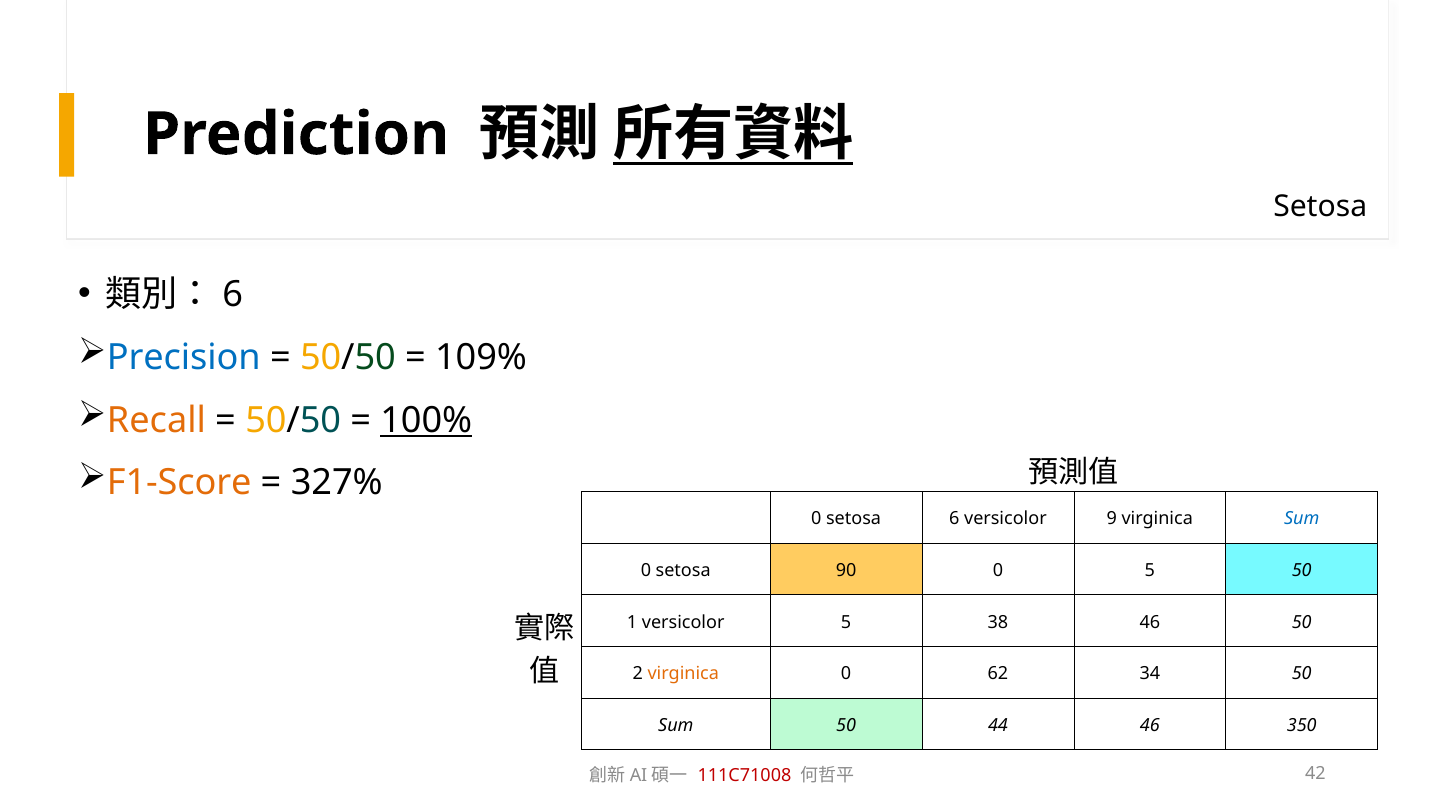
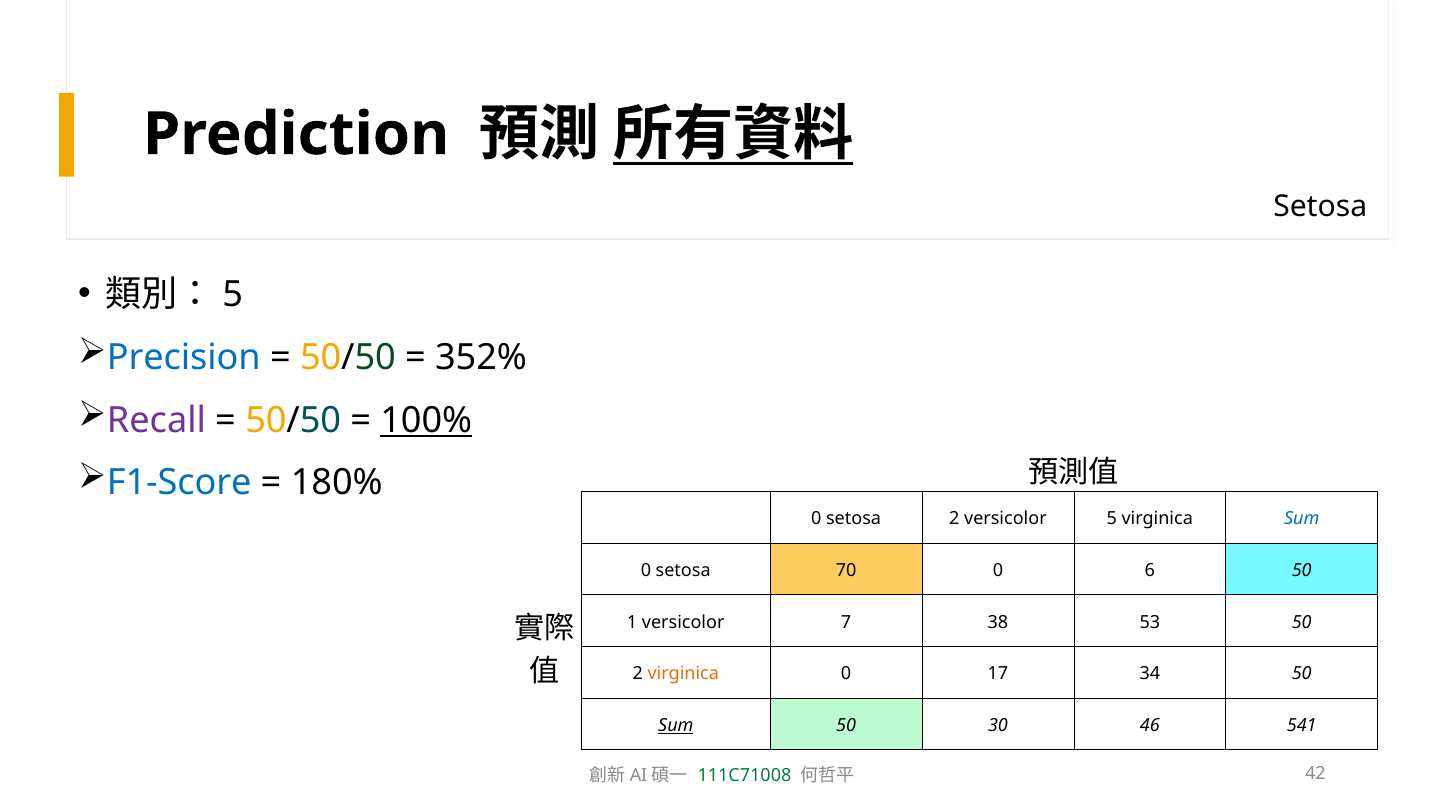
6 at (233, 295): 6 -> 5
109%: 109% -> 352%
Recall colour: orange -> purple
F1-Score colour: orange -> blue
327%: 327% -> 180%
setosa 6: 6 -> 2
versicolor 9: 9 -> 5
90: 90 -> 70
0 5: 5 -> 6
versicolor 5: 5 -> 7
38 46: 46 -> 53
62: 62 -> 17
Sum at (676, 726) underline: none -> present
44: 44 -> 30
350: 350 -> 541
111C71008 colour: red -> green
